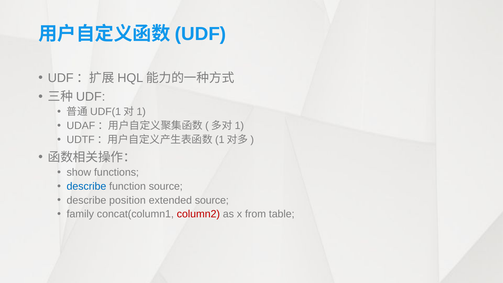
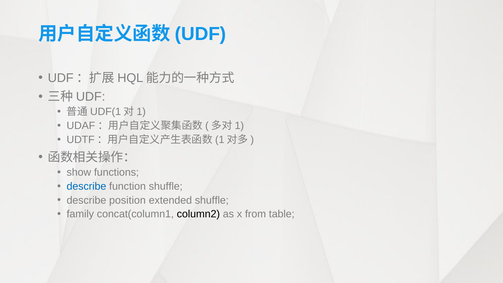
function source: source -> shuffle
extended source: source -> shuffle
column2 colour: red -> black
